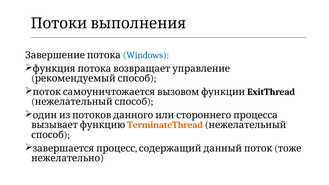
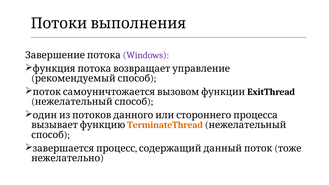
Windows colour: blue -> purple
